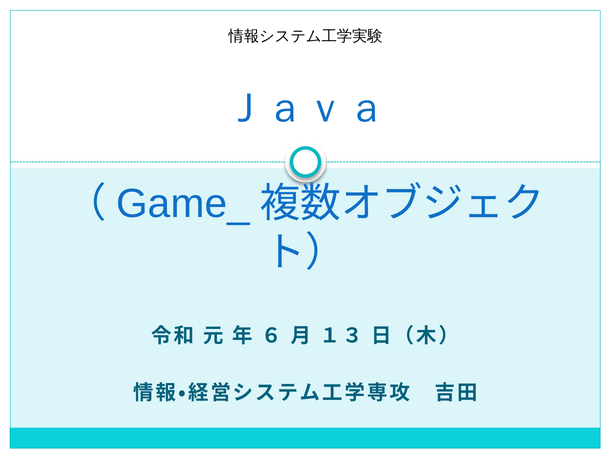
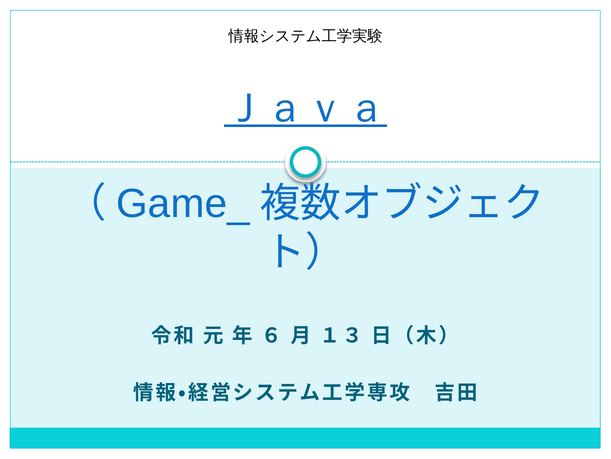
Ｊａｖａ underline: none -> present
